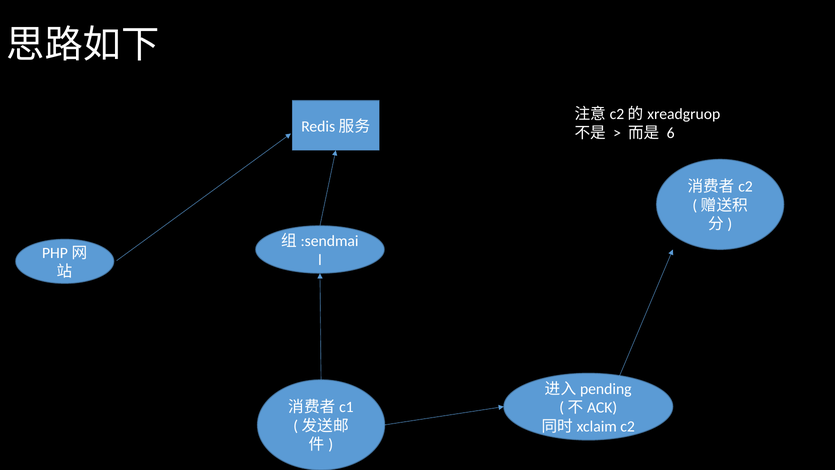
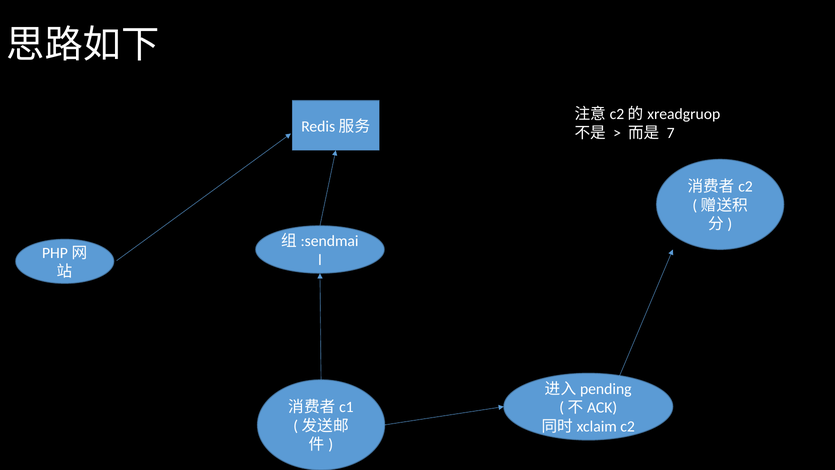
6: 6 -> 7
